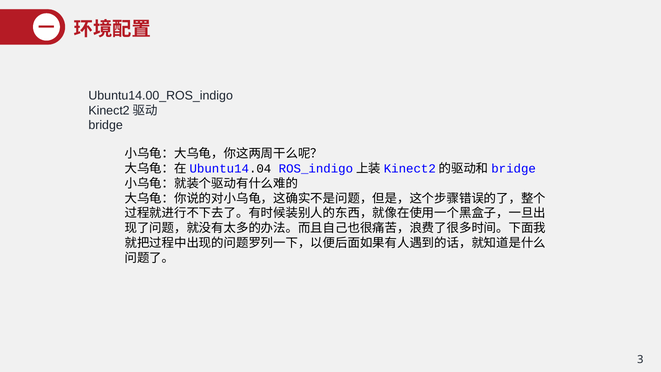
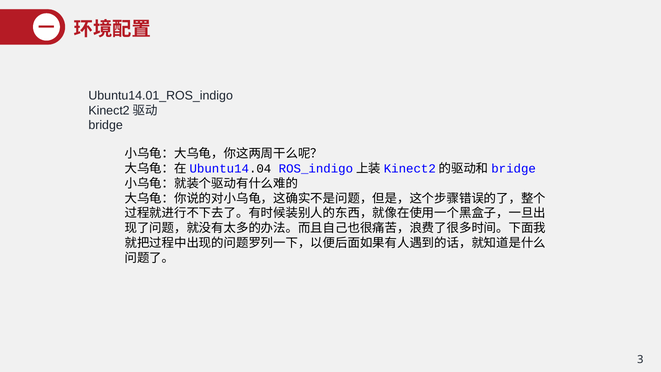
Ubuntu14.00_ROS_indigo: Ubuntu14.00_ROS_indigo -> Ubuntu14.01_ROS_indigo
